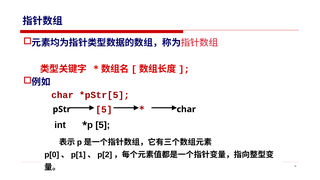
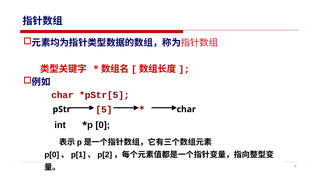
p 5: 5 -> 0
